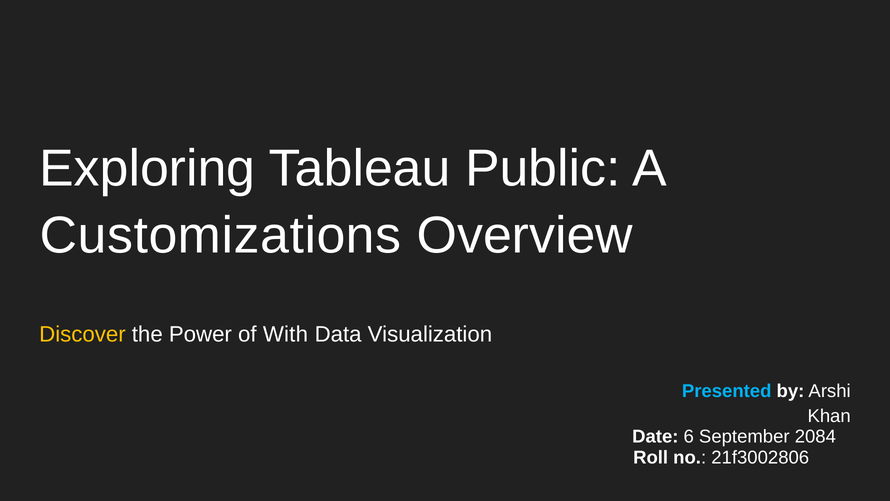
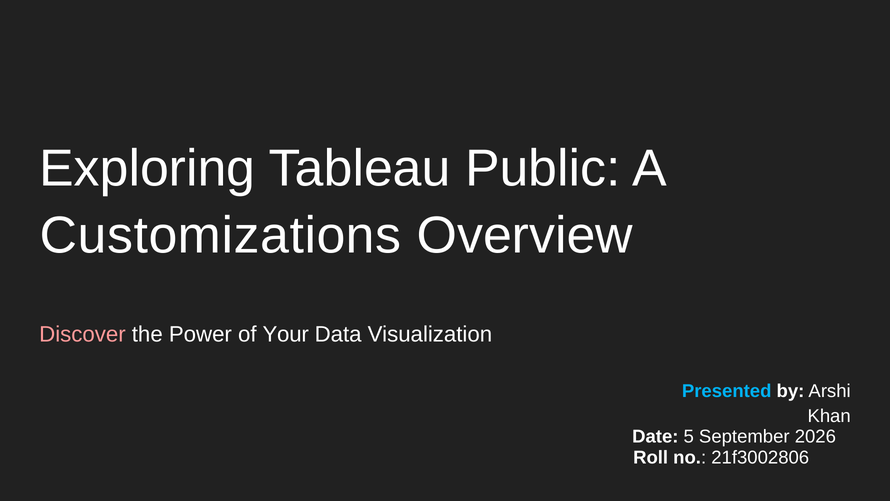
Discover colour: yellow -> pink
With: With -> Your
6: 6 -> 5
2084: 2084 -> 2026
